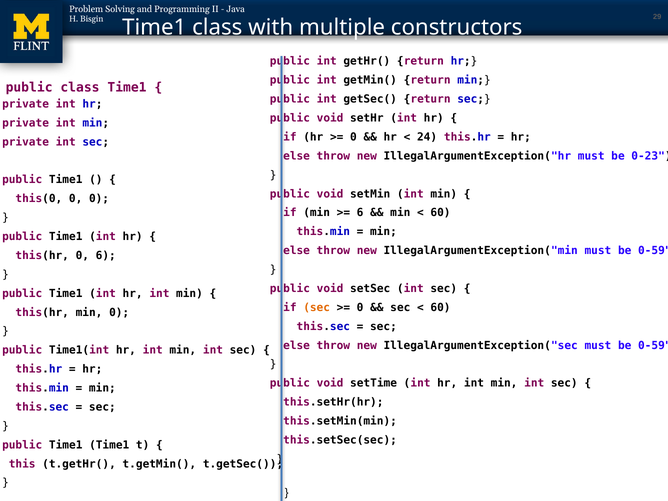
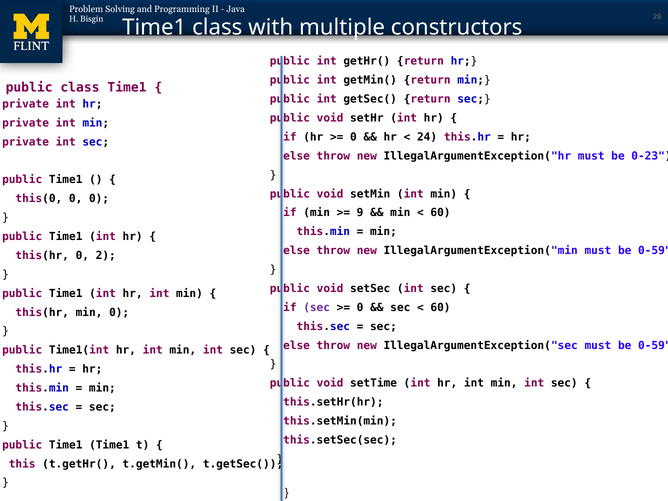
6 at (360, 213): 6 -> 9
0 6: 6 -> 2
sec at (317, 307) colour: orange -> purple
